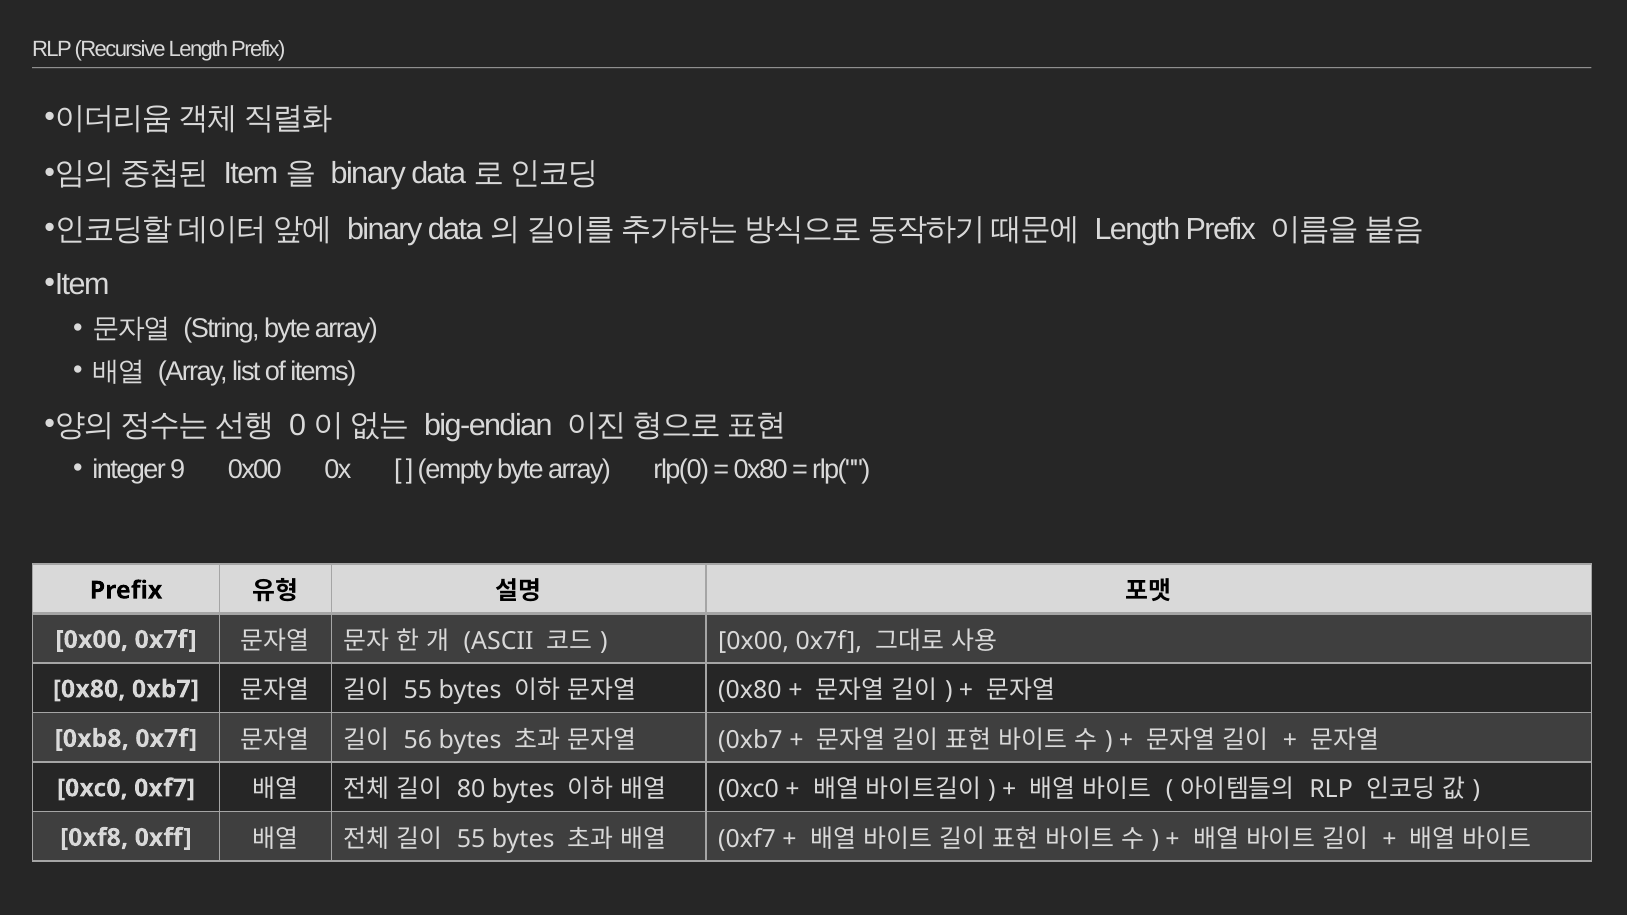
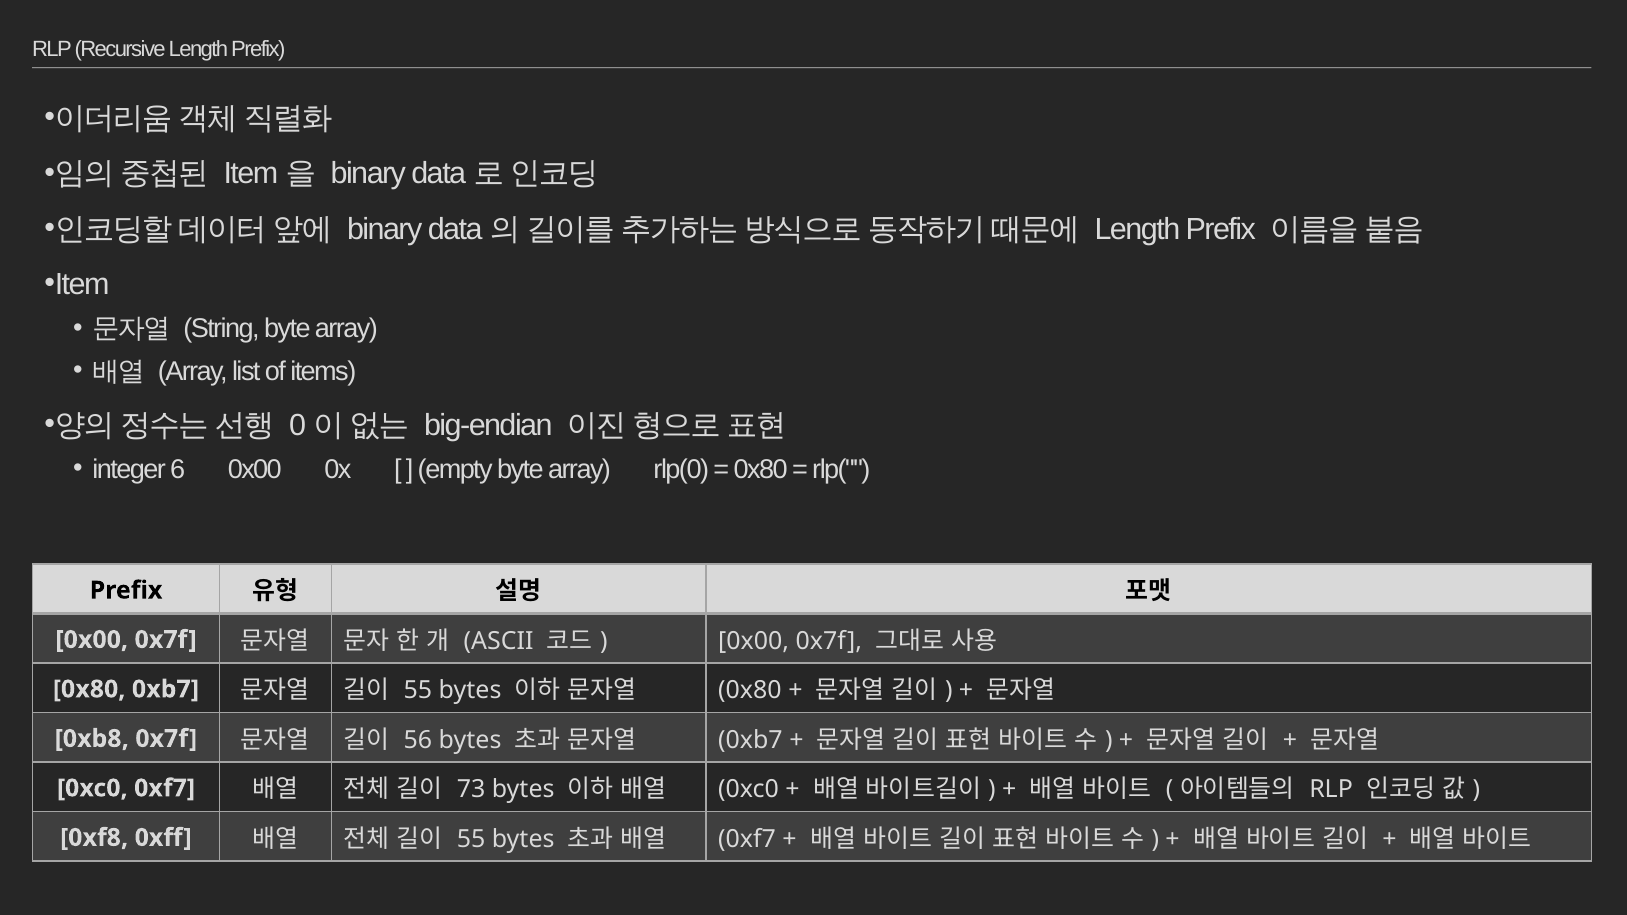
9: 9 -> 6
80: 80 -> 73
